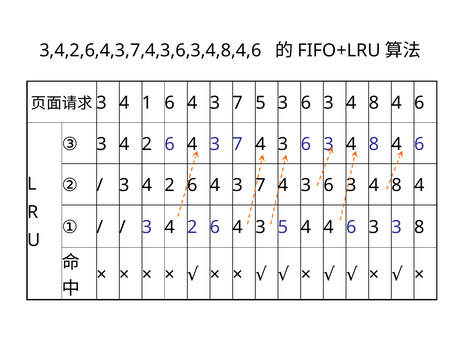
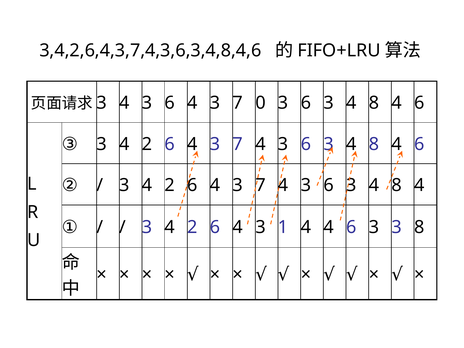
1 at (147, 103): 1 -> 3
7 5: 5 -> 0
3 5: 5 -> 1
